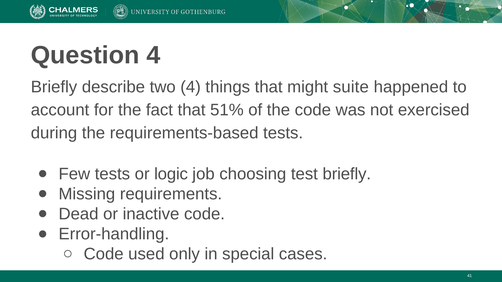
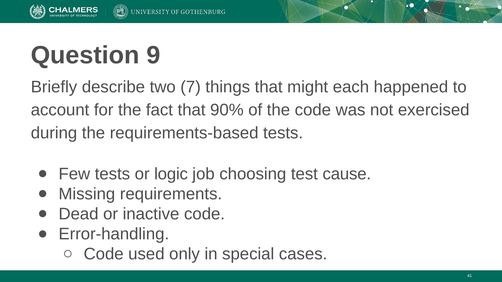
Question 4: 4 -> 9
two 4: 4 -> 7
suite: suite -> each
51%: 51% -> 90%
test briefly: briefly -> cause
